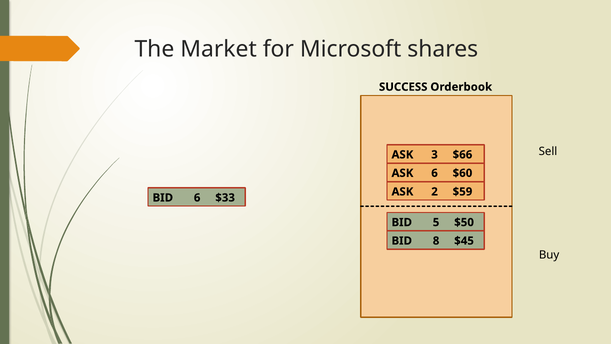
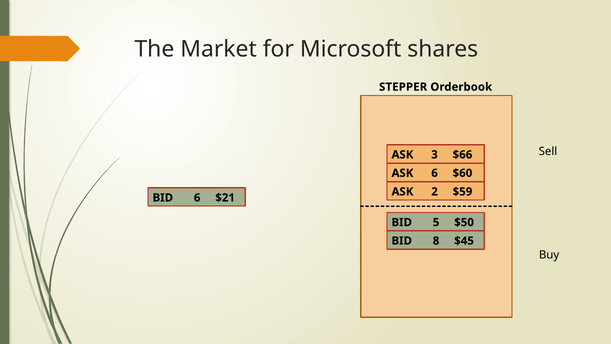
SUCCESS: SUCCESS -> STEPPER
$33: $33 -> $21
